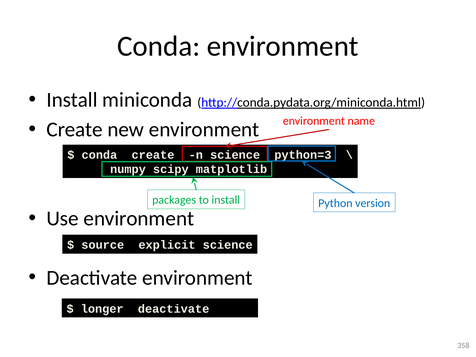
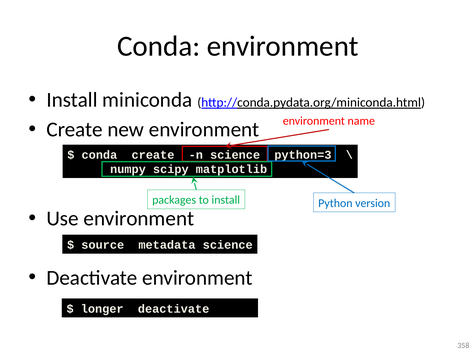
explicit: explicit -> metadata
